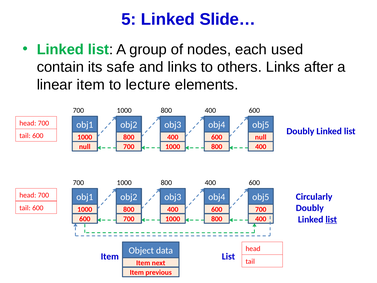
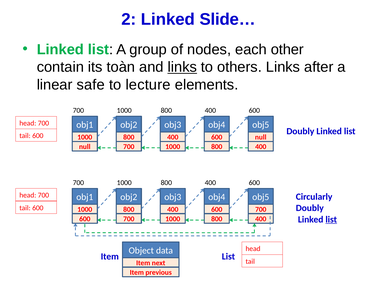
5: 5 -> 2
used: used -> other
safe: safe -> toàn
links at (182, 67) underline: none -> present
linear item: item -> safe
